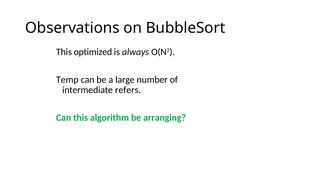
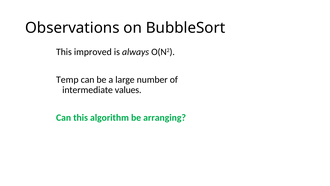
optimized: optimized -> improved
refers: refers -> values
